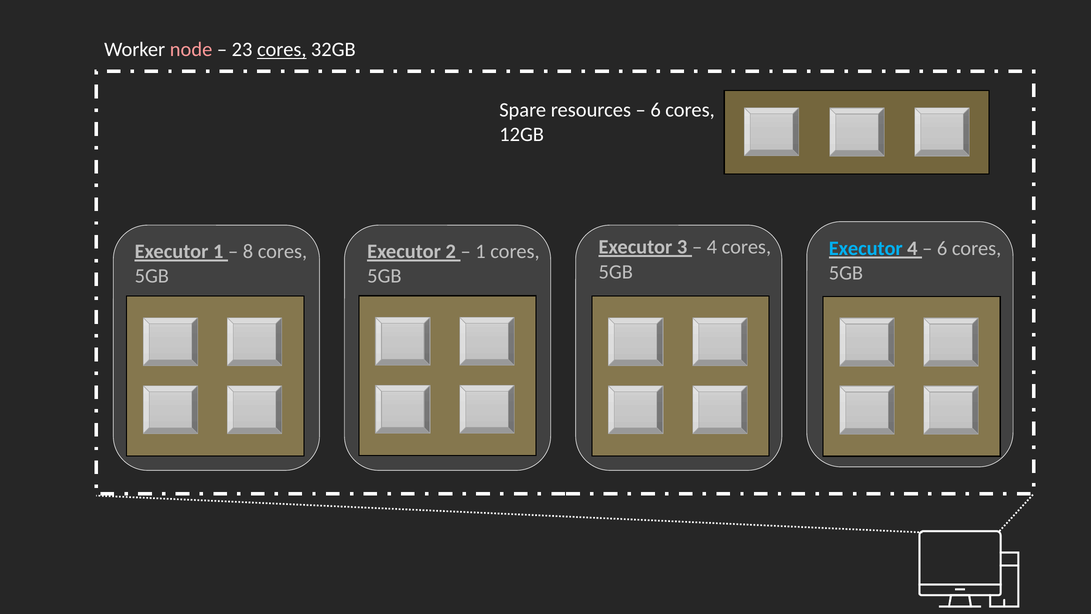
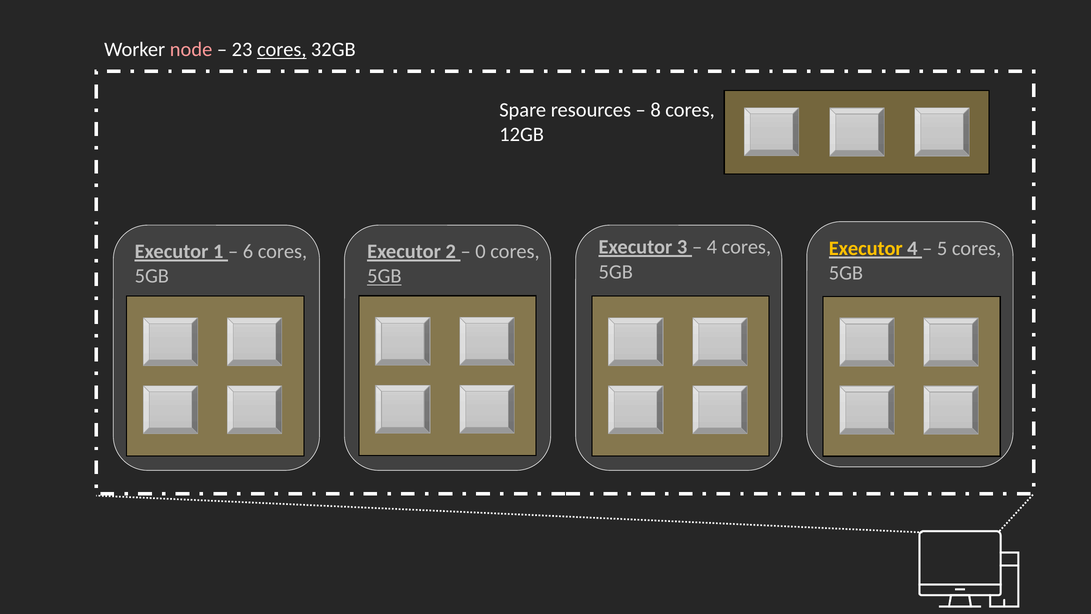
6 at (656, 110): 6 -> 8
Executor at (866, 248) colour: light blue -> yellow
6 at (942, 248): 6 -> 5
8: 8 -> 6
1 at (480, 251): 1 -> 0
5GB at (384, 276) underline: none -> present
